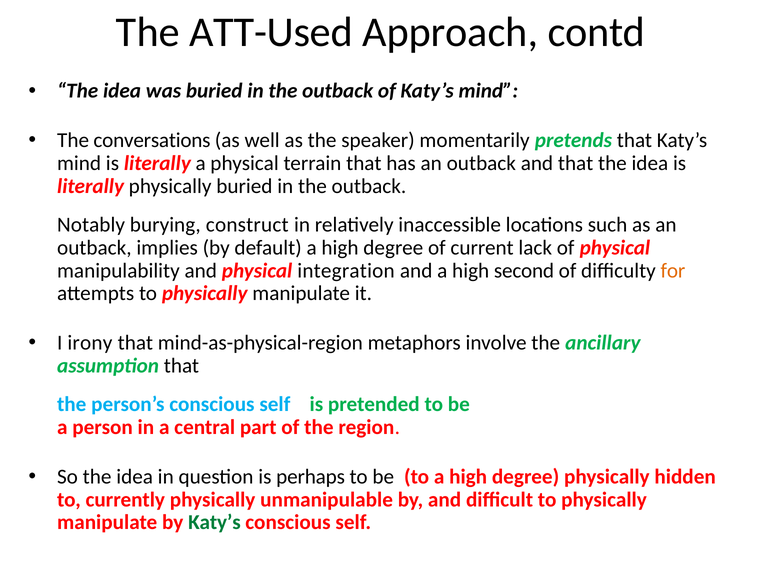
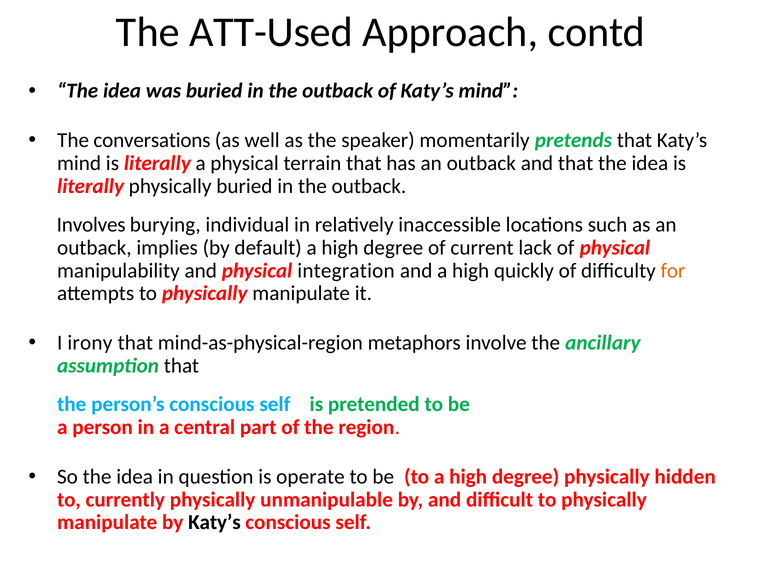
Notably: Notably -> Involves
construct: construct -> individual
second: second -> quickly
perhaps: perhaps -> operate
Katy’s at (214, 522) colour: green -> black
